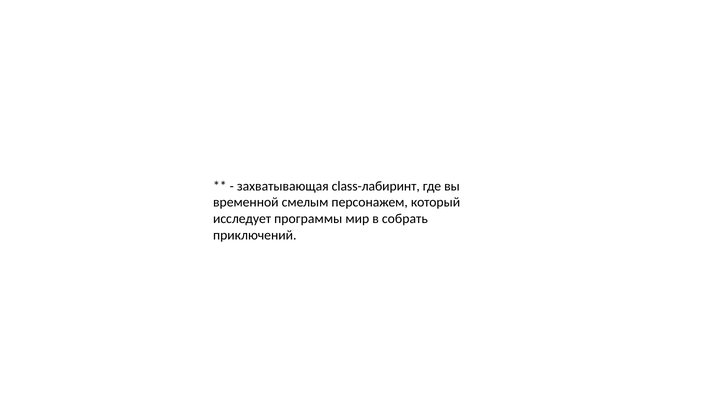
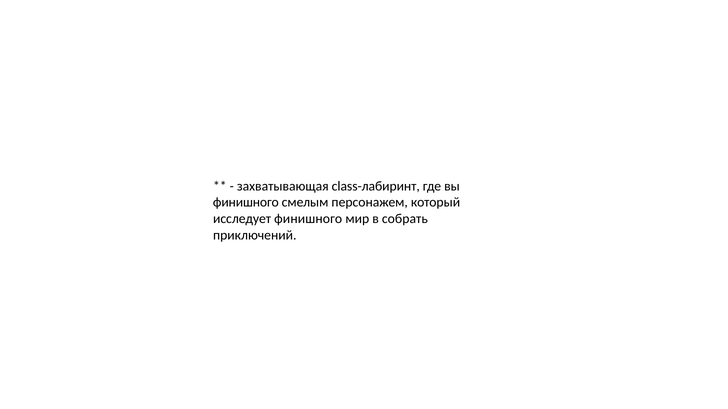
временной at (246, 203): временной -> финишного
исследует программы: программы -> финишного
